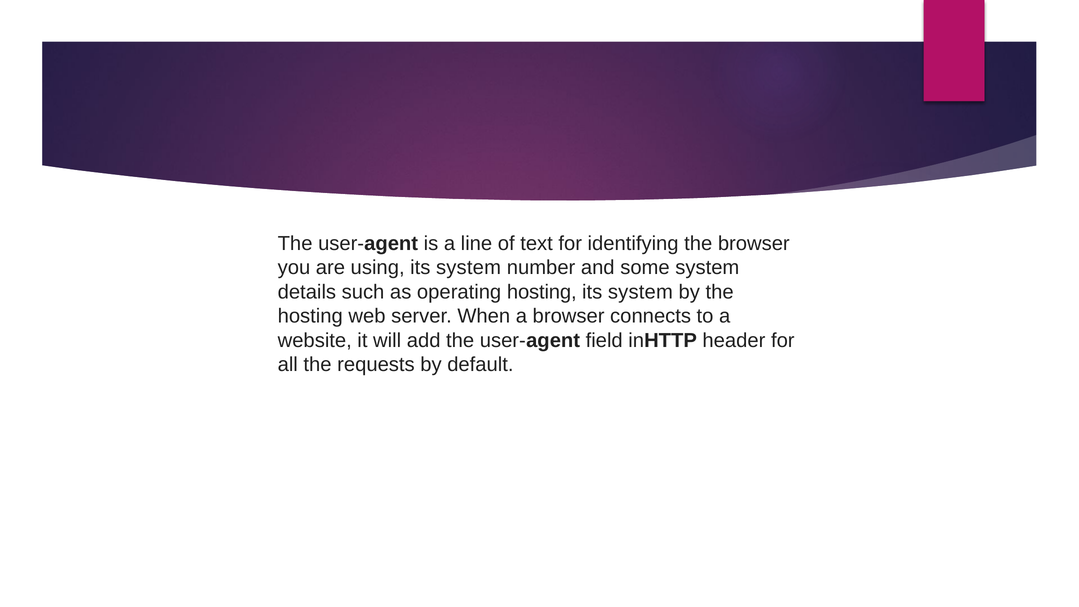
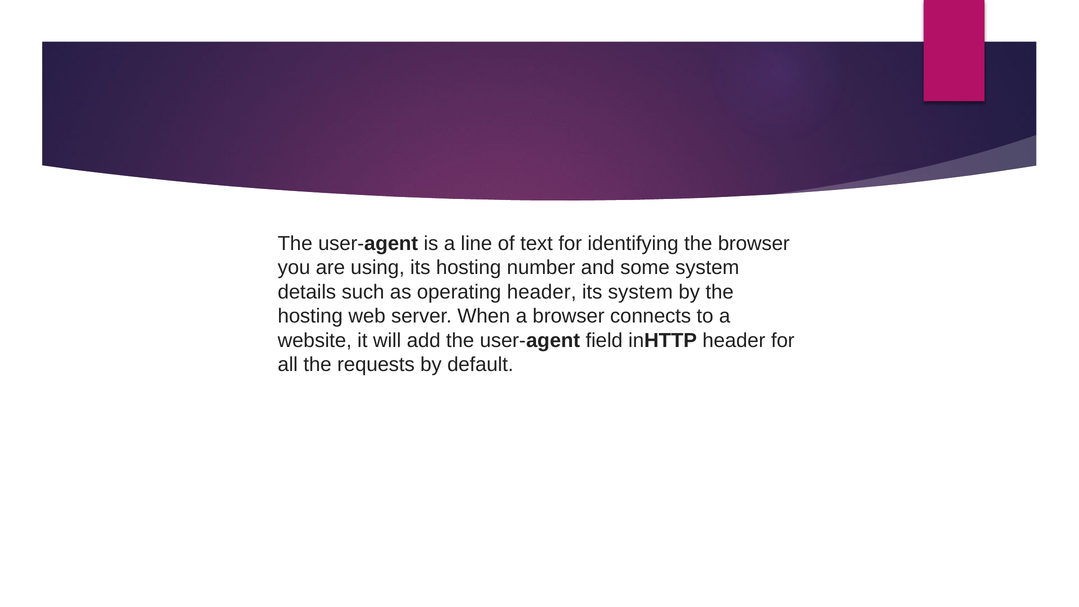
using its system: system -> hosting
operating hosting: hosting -> header
